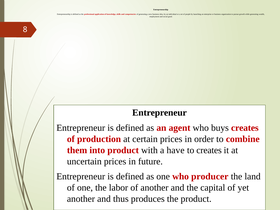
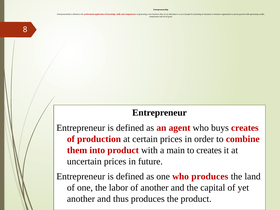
have: have -> main
who producer: producer -> produces
